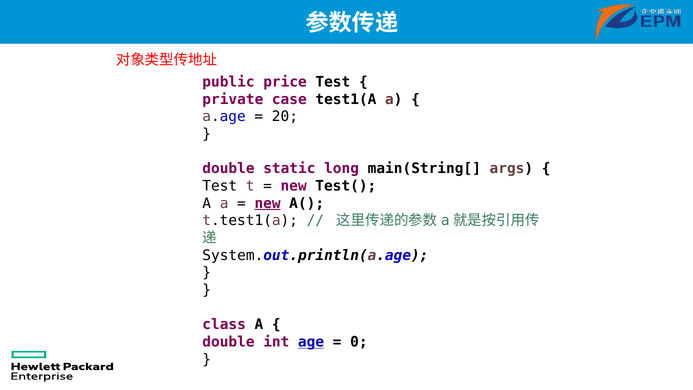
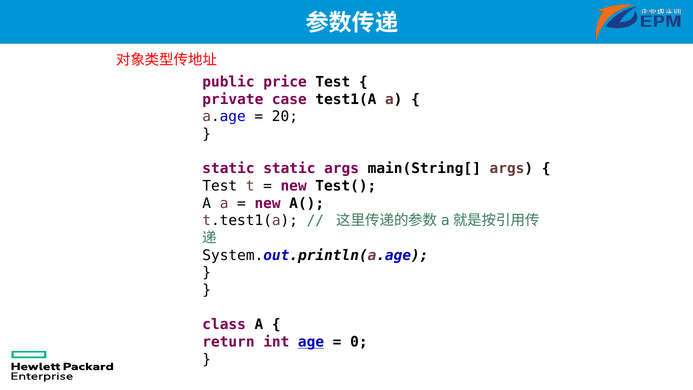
double at (228, 169): double -> static
static long: long -> args
new at (268, 203) underline: present -> none
double at (228, 342): double -> return
